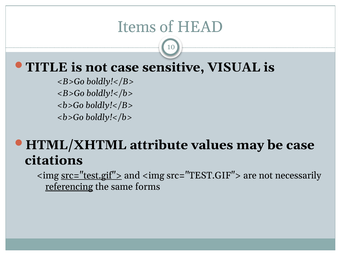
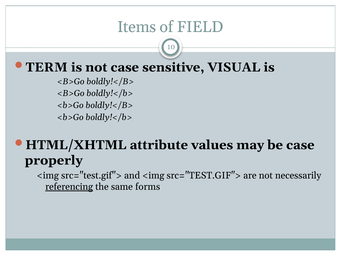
HEAD: HEAD -> FIELD
TITLE: TITLE -> TERM
citations: citations -> properly
src="test.gif"> at (91, 175) underline: present -> none
